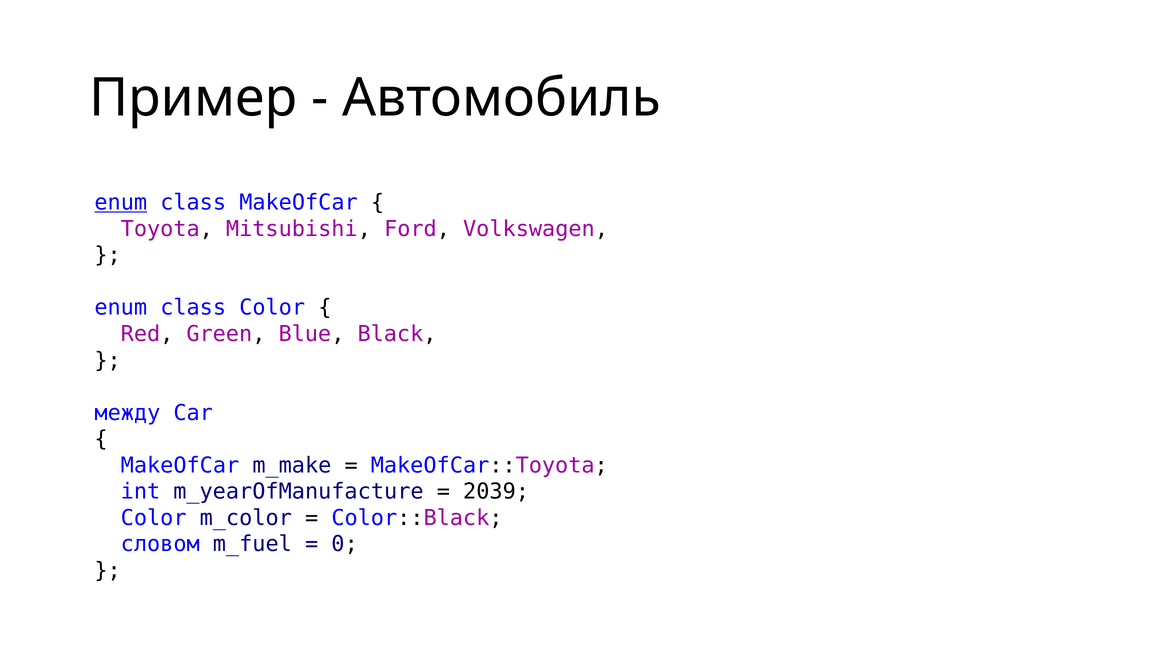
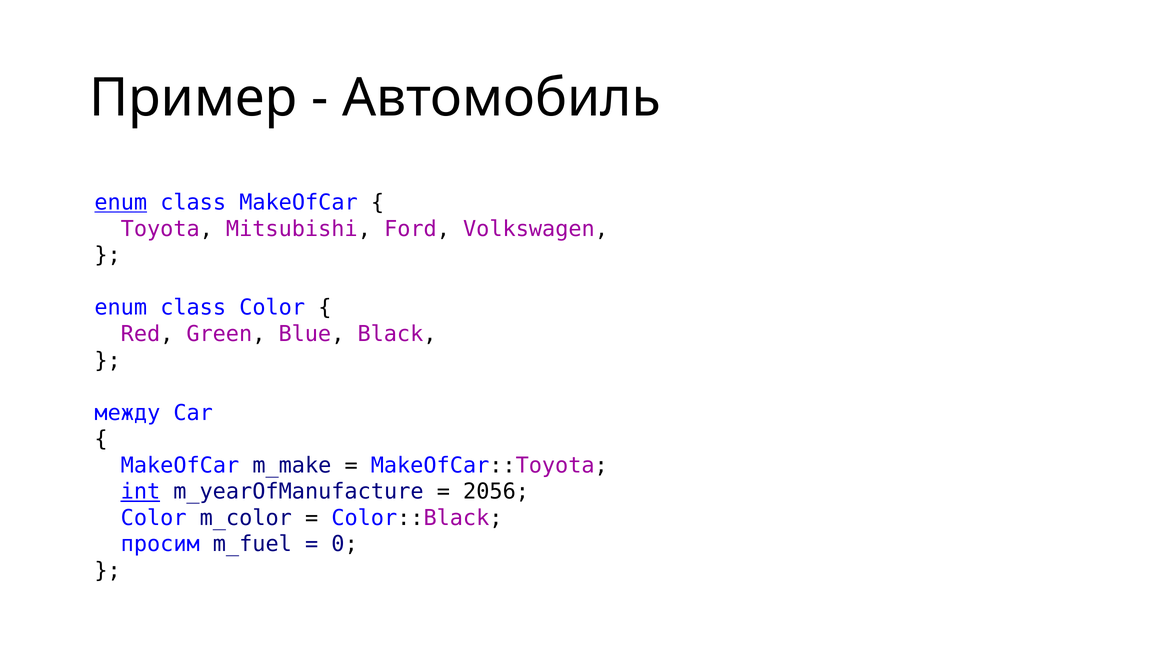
int underline: none -> present
2039: 2039 -> 2056
словом: словом -> просим
